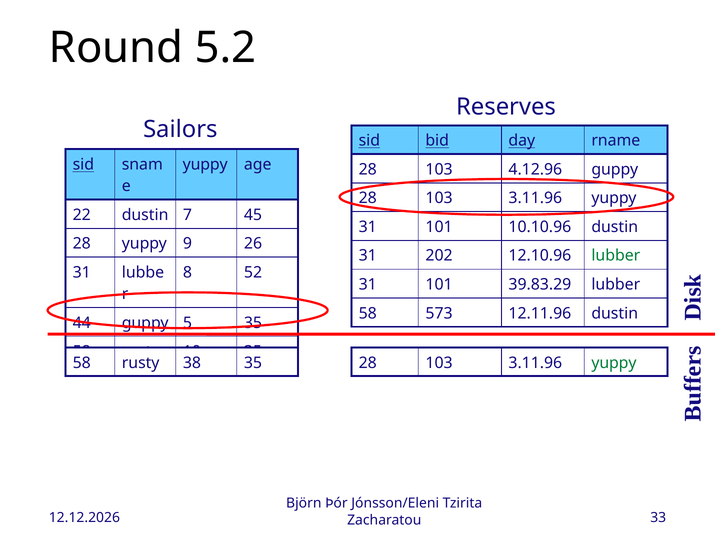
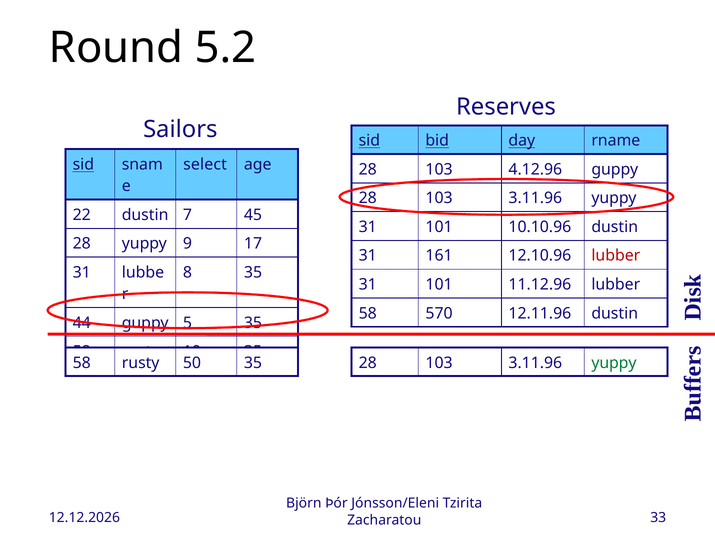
yuppy at (205, 164): yuppy -> select
26: 26 -> 17
202: 202 -> 161
lubber at (616, 255) colour: green -> red
8 52: 52 -> 35
39.83.29: 39.83.29 -> 11.12.96
573: 573 -> 570
38: 38 -> 50
